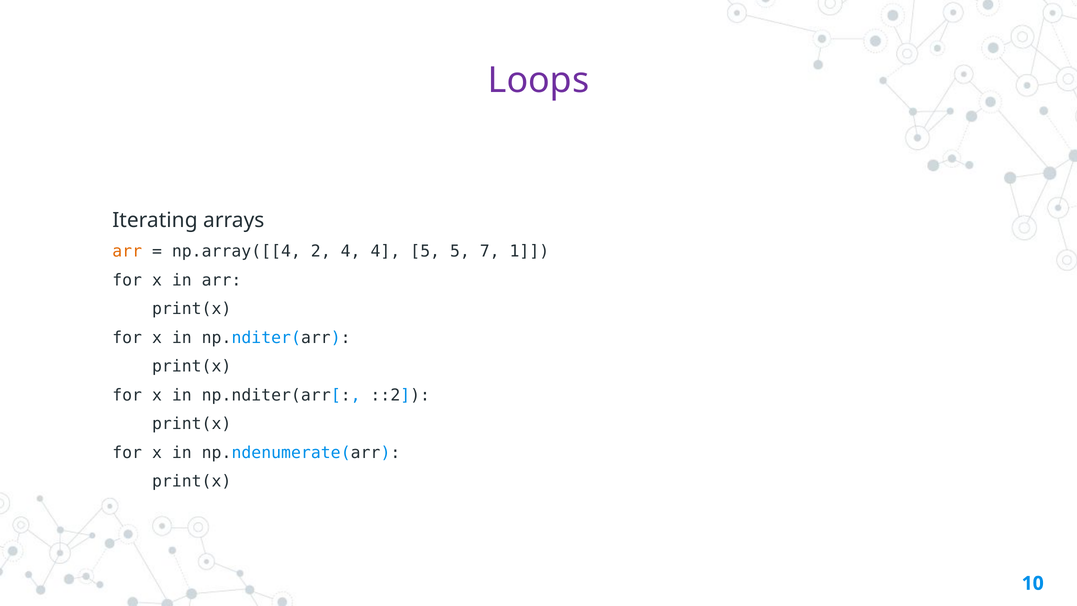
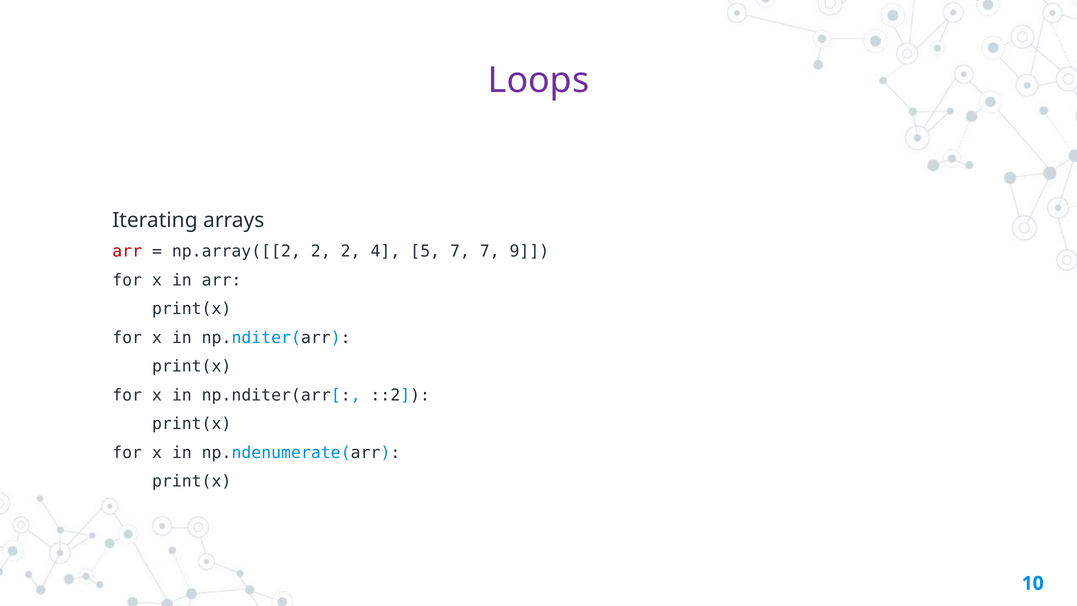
arr at (127, 251) colour: orange -> red
np.array([[4: np.array([[4 -> np.array([[2
2 4: 4 -> 2
5 5: 5 -> 7
1: 1 -> 9
